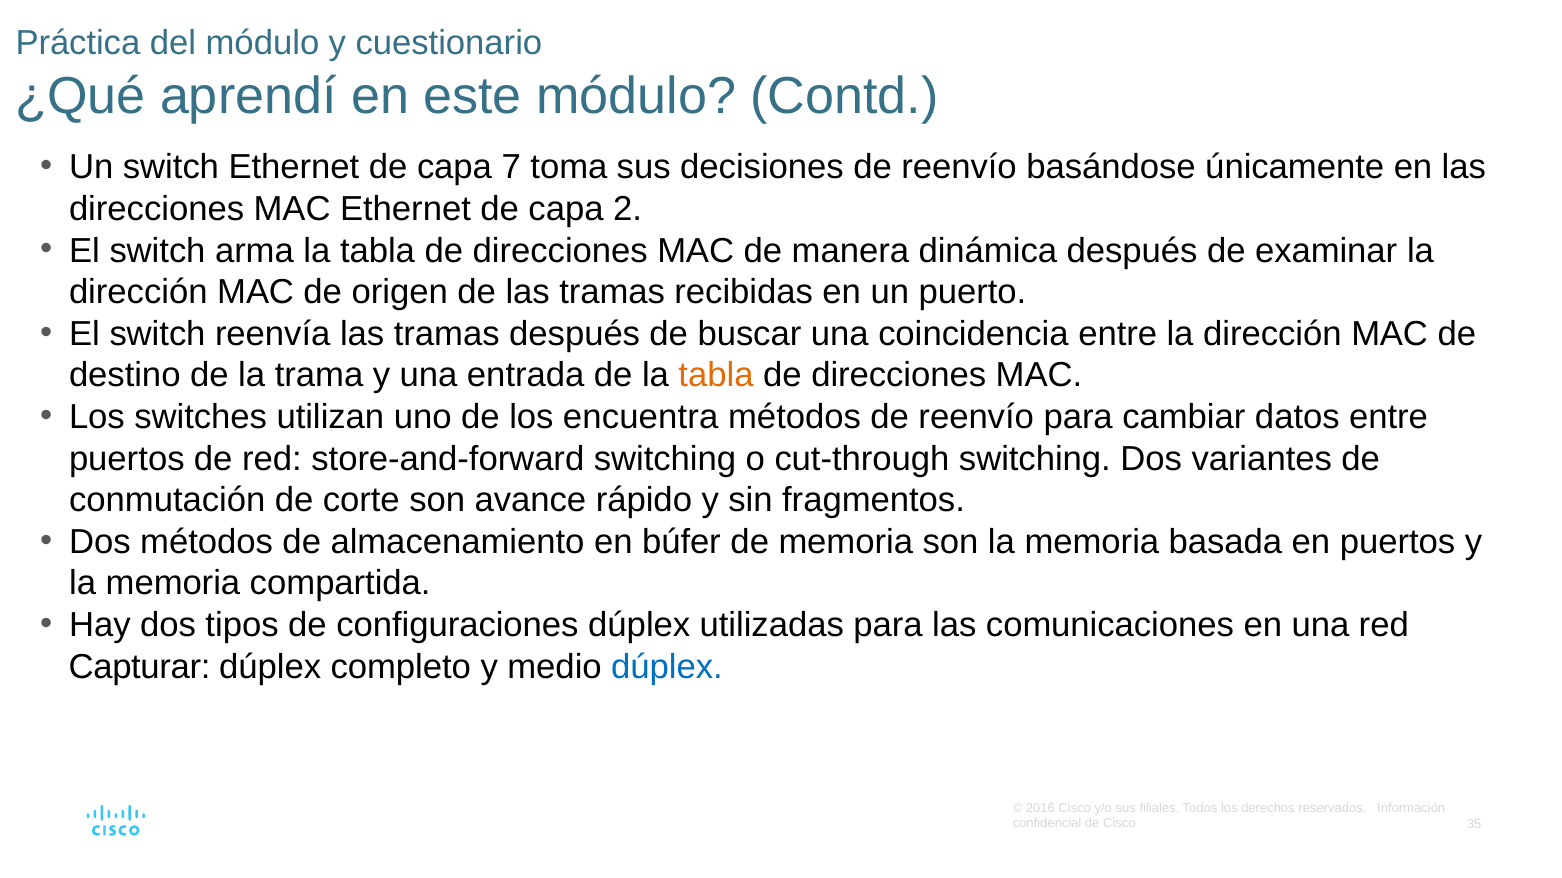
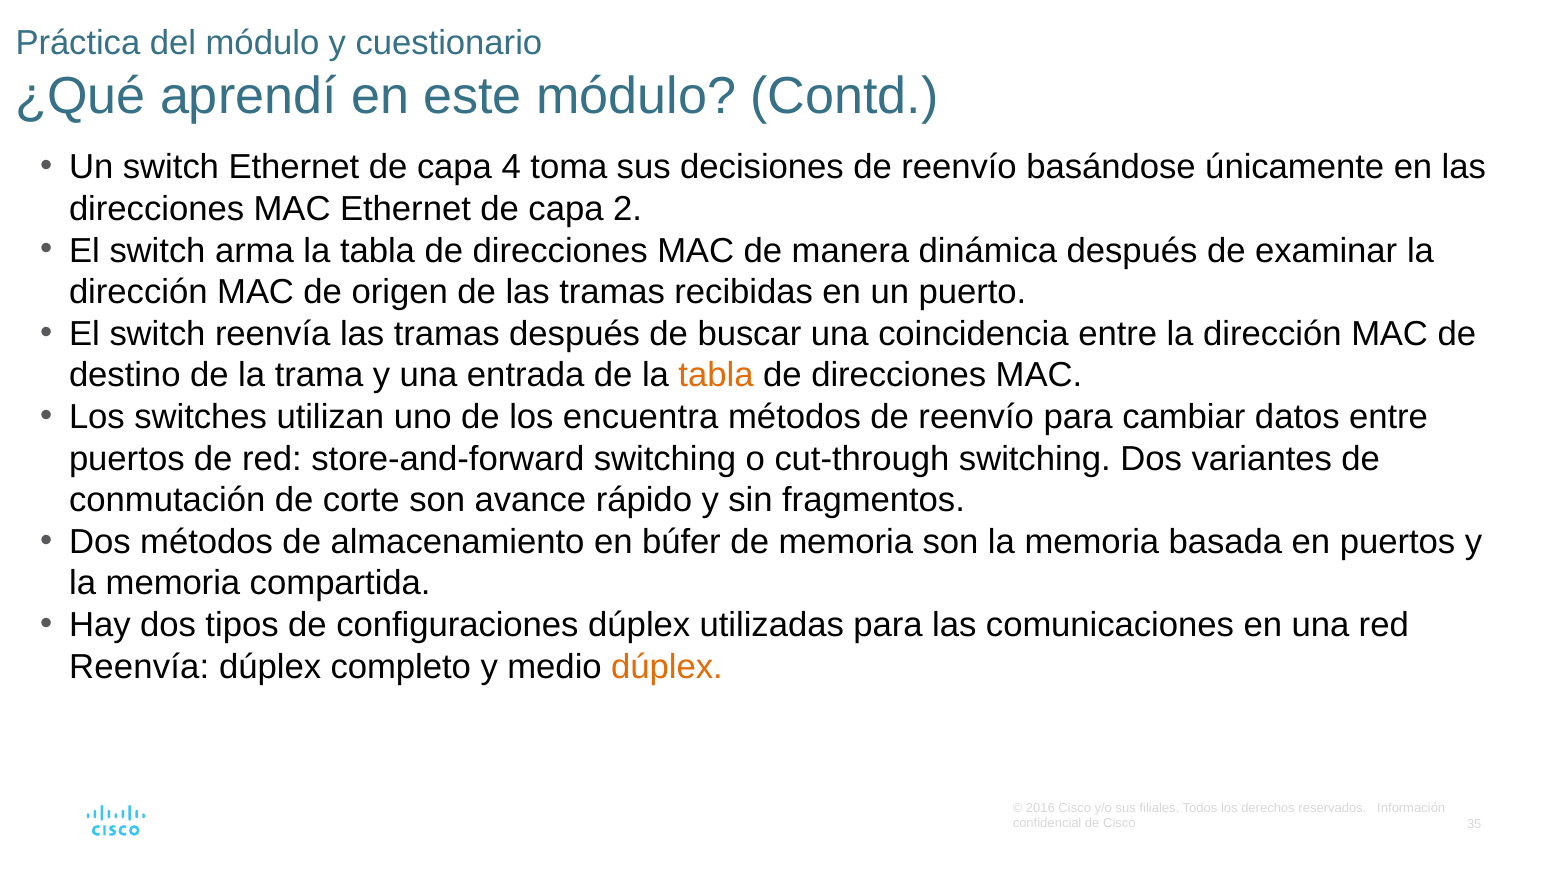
7: 7 -> 4
Capturar at (140, 667): Capturar -> Reenvía
dúplex at (667, 667) colour: blue -> orange
